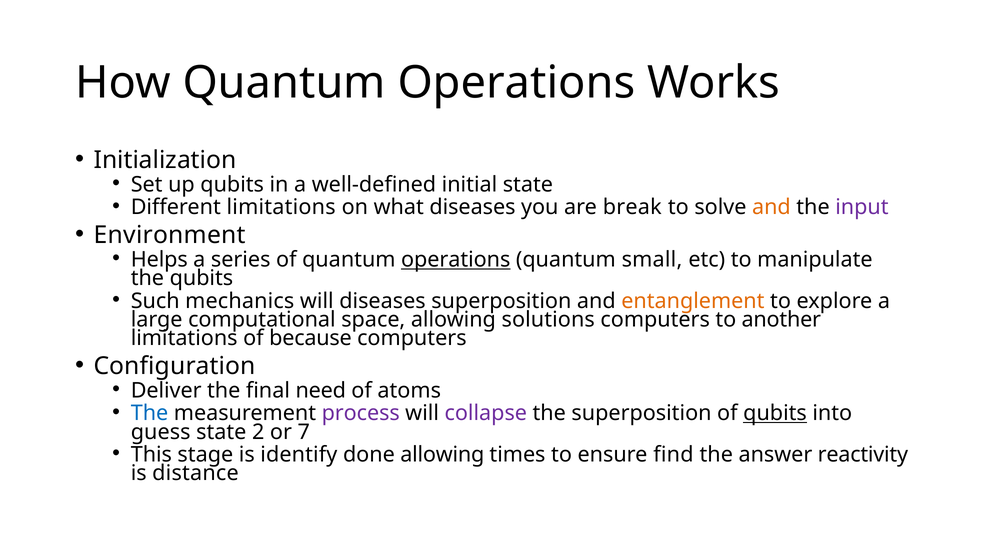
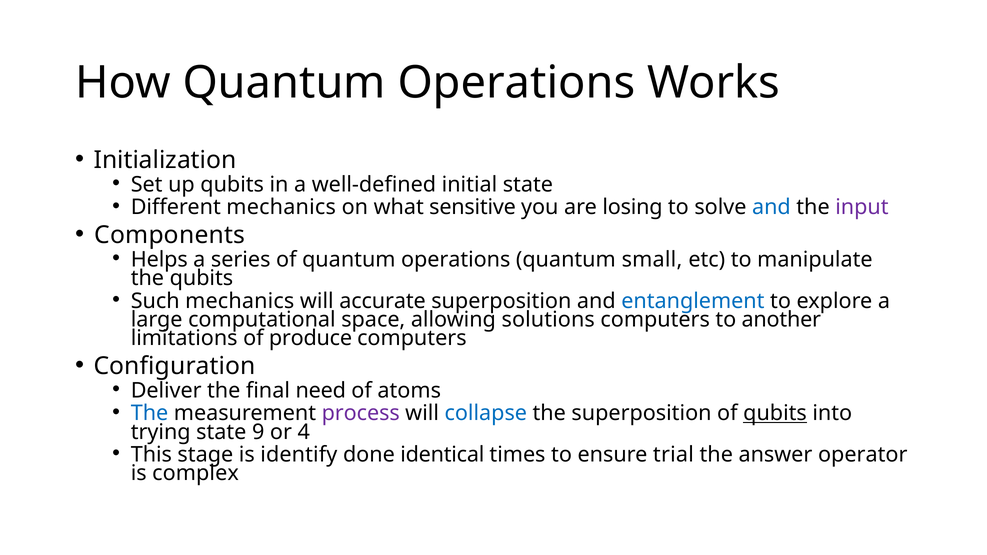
Different limitations: limitations -> mechanics
what diseases: diseases -> sensitive
break: break -> losing
and at (771, 207) colour: orange -> blue
Environment: Environment -> Components
operations at (456, 260) underline: present -> none
will diseases: diseases -> accurate
entanglement colour: orange -> blue
because: because -> produce
collapse colour: purple -> blue
guess: guess -> trying
2: 2 -> 9
7: 7 -> 4
done allowing: allowing -> identical
find: find -> trial
reactivity: reactivity -> operator
distance: distance -> complex
